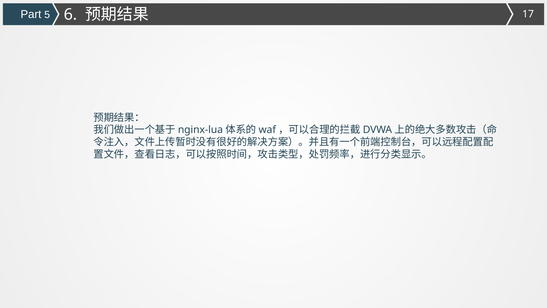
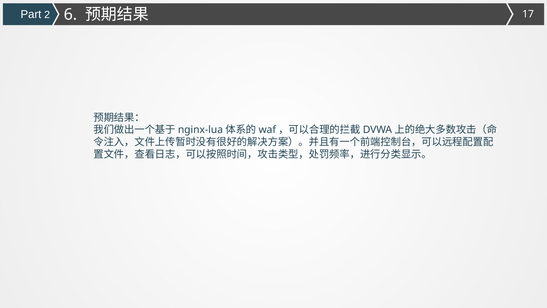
5: 5 -> 2
